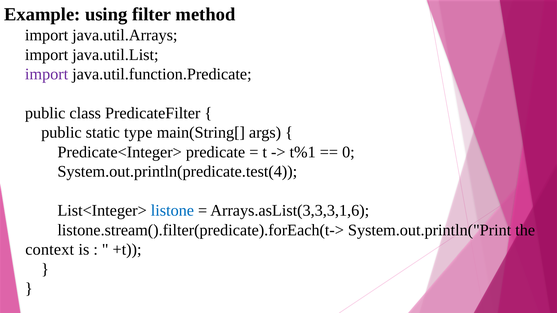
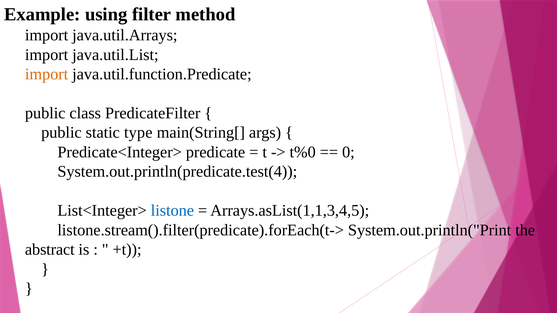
import at (47, 74) colour: purple -> orange
t%1: t%1 -> t%0
Arrays.asList(3,3,3,1,6: Arrays.asList(3,3,3,1,6 -> Arrays.asList(1,1,3,4,5
context: context -> abstract
